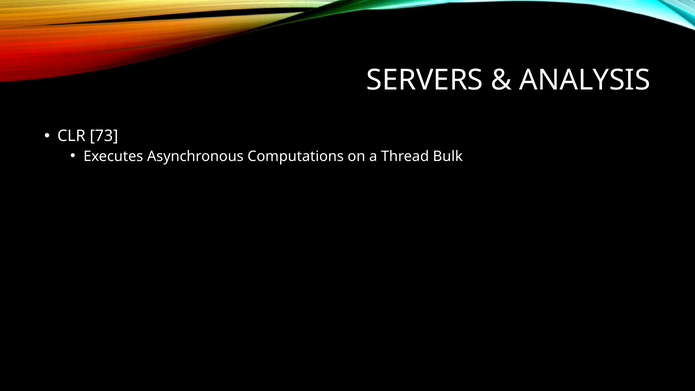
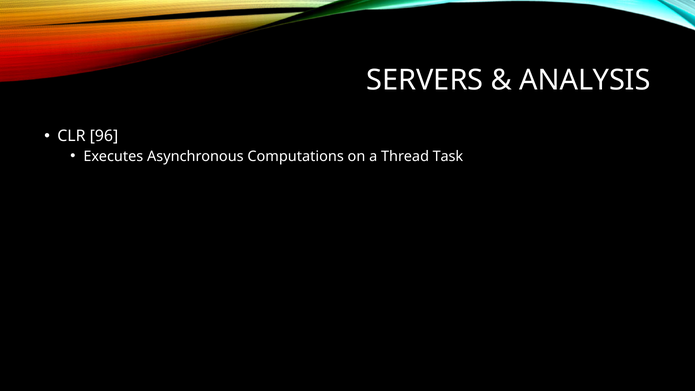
73: 73 -> 96
Bulk: Bulk -> Task
